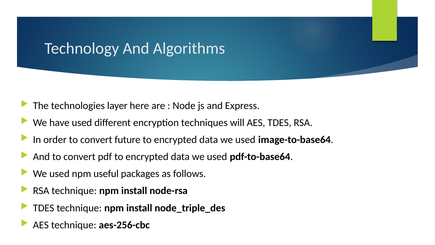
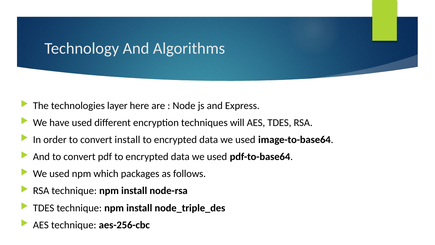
convert future: future -> install
useful: useful -> which
